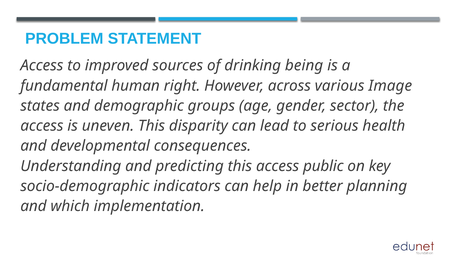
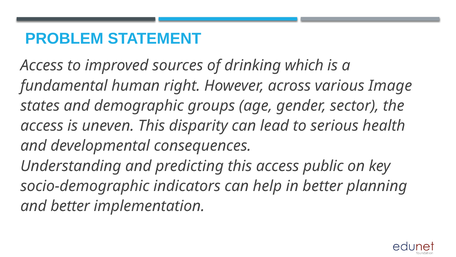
being: being -> which
and which: which -> better
